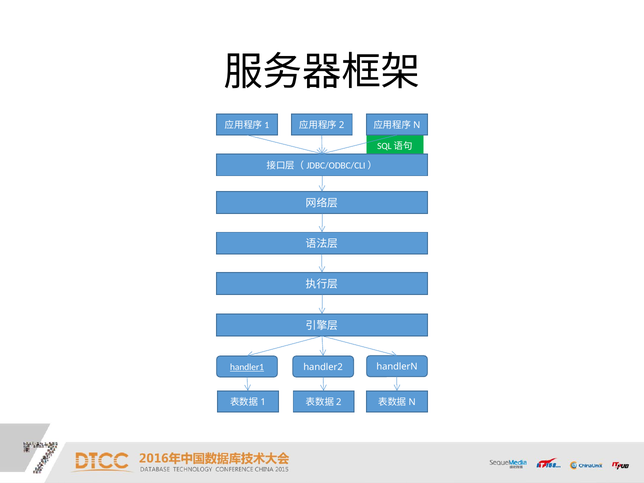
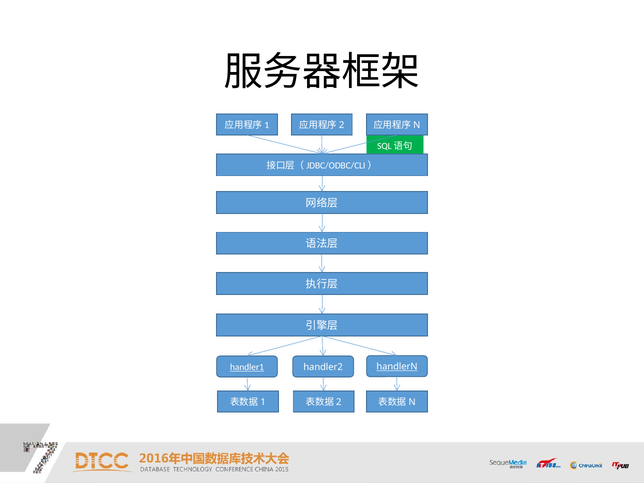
handlerN underline: none -> present
